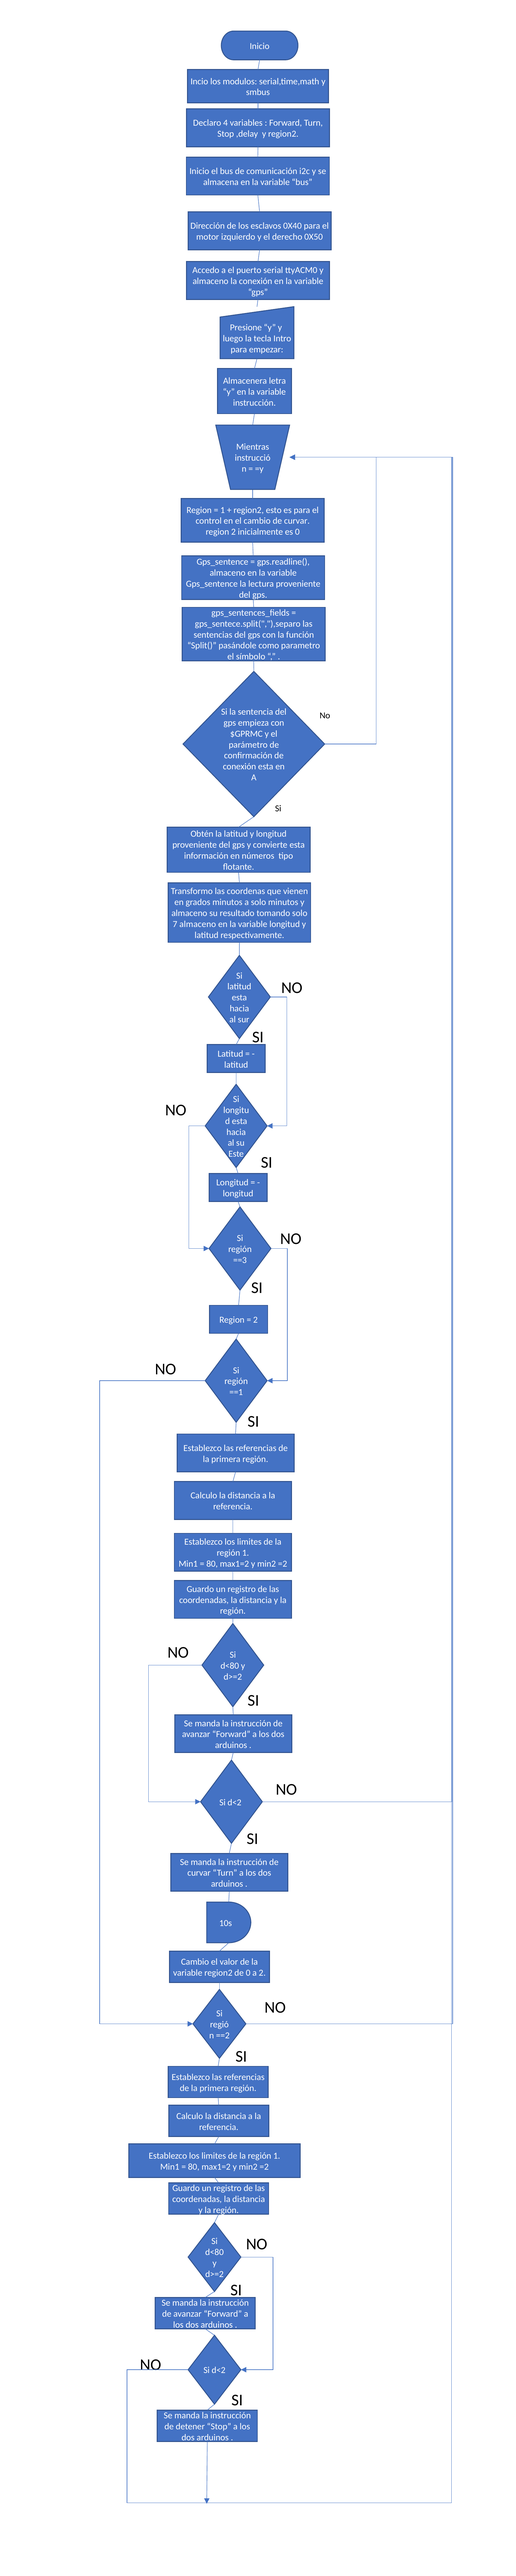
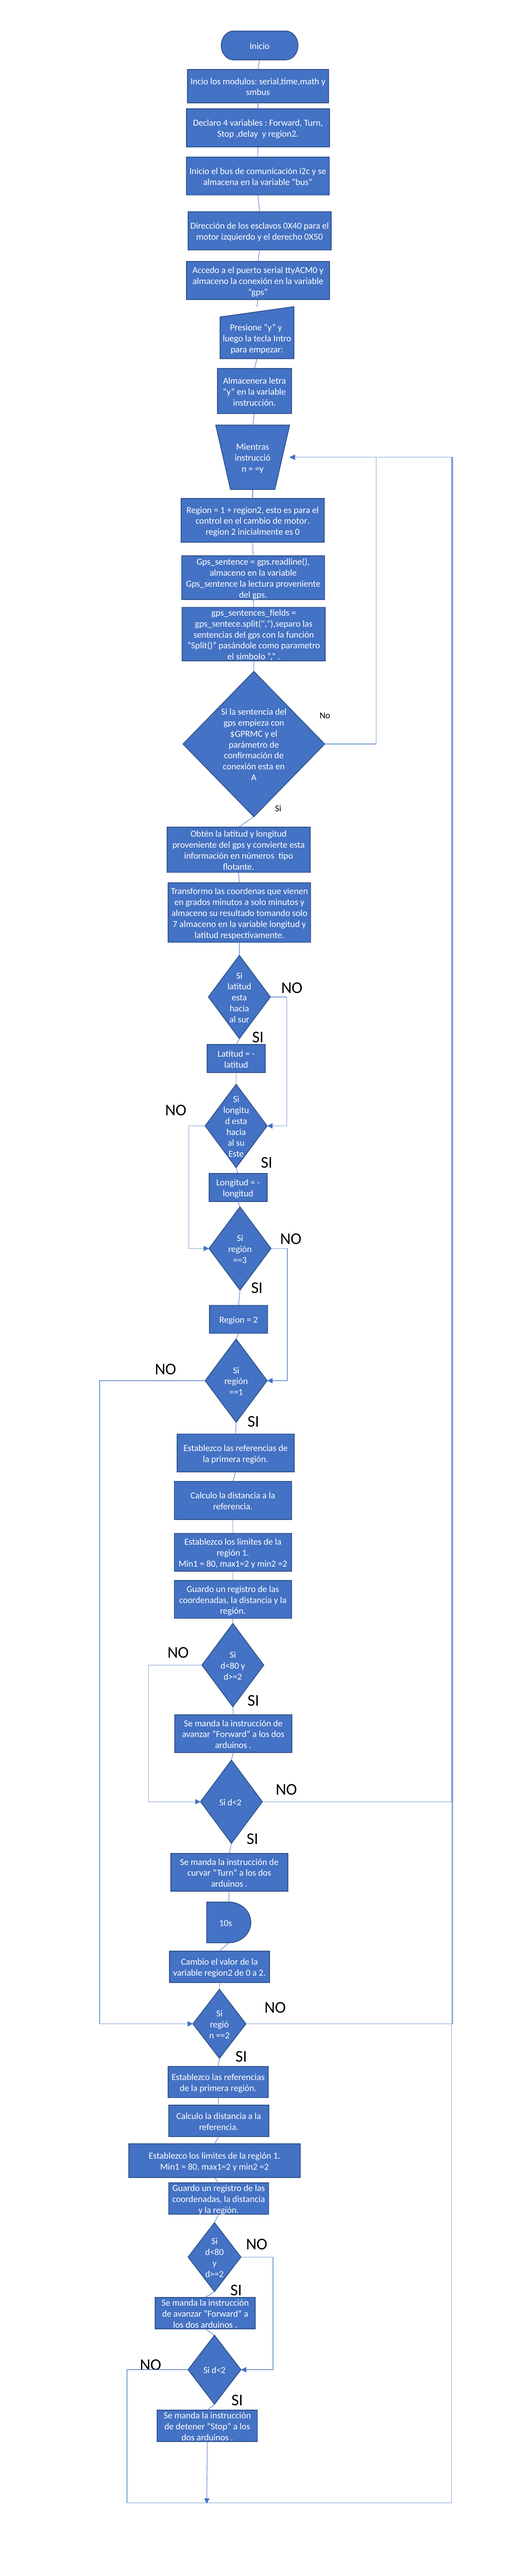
cambio de curvar: curvar -> motor
